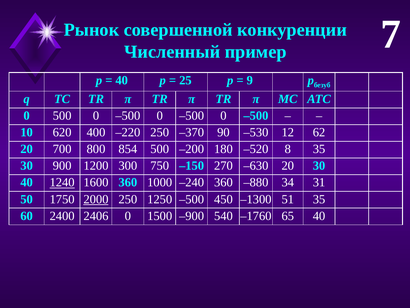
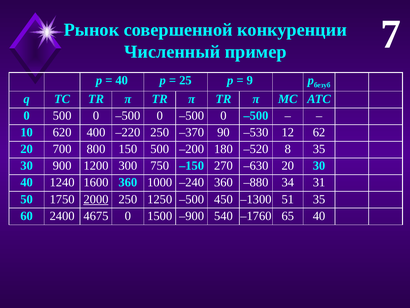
854: 854 -> 150
1240 underline: present -> none
2406: 2406 -> 4675
